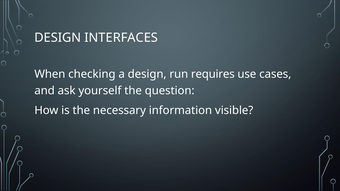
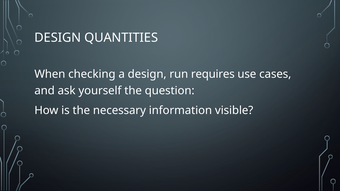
INTERFACES: INTERFACES -> QUANTITIES
